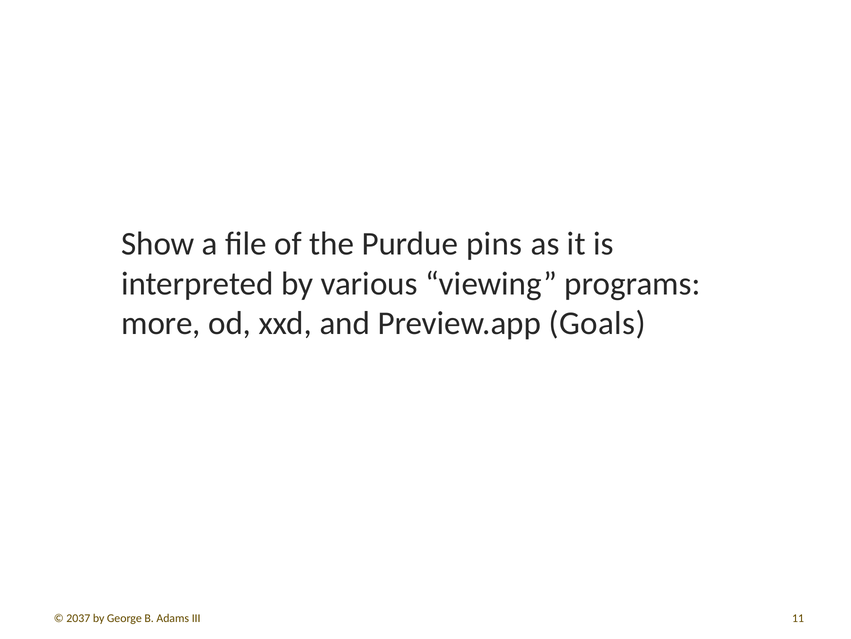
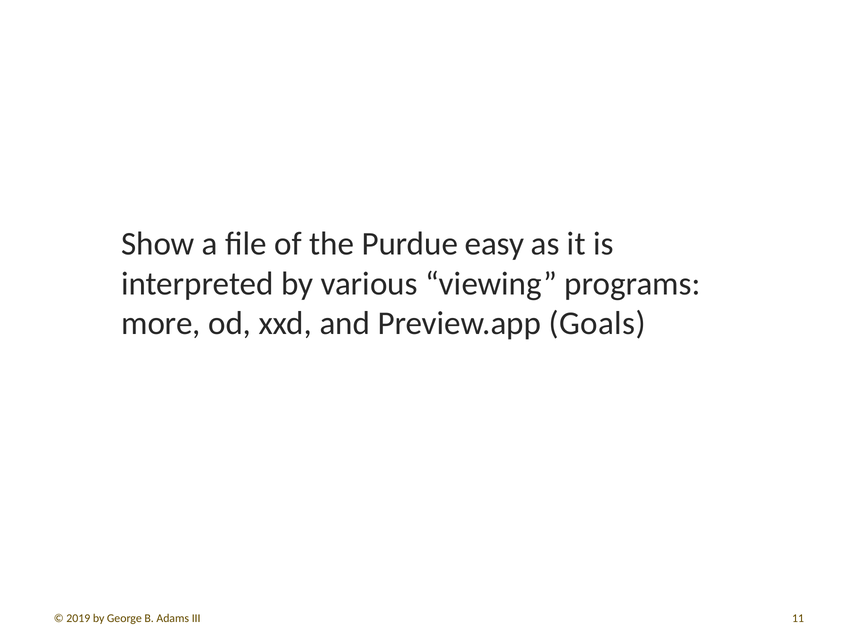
pins: pins -> easy
2037: 2037 -> 2019
